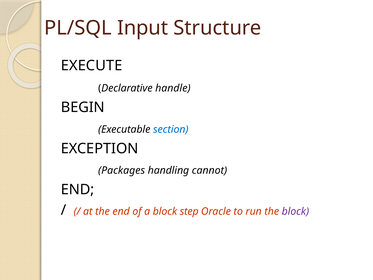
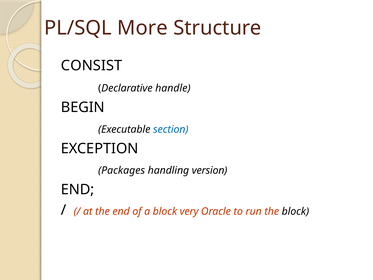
Input: Input -> More
EXECUTE: EXECUTE -> CONSIST
cannot: cannot -> version
step: step -> very
block at (295, 211) colour: purple -> black
